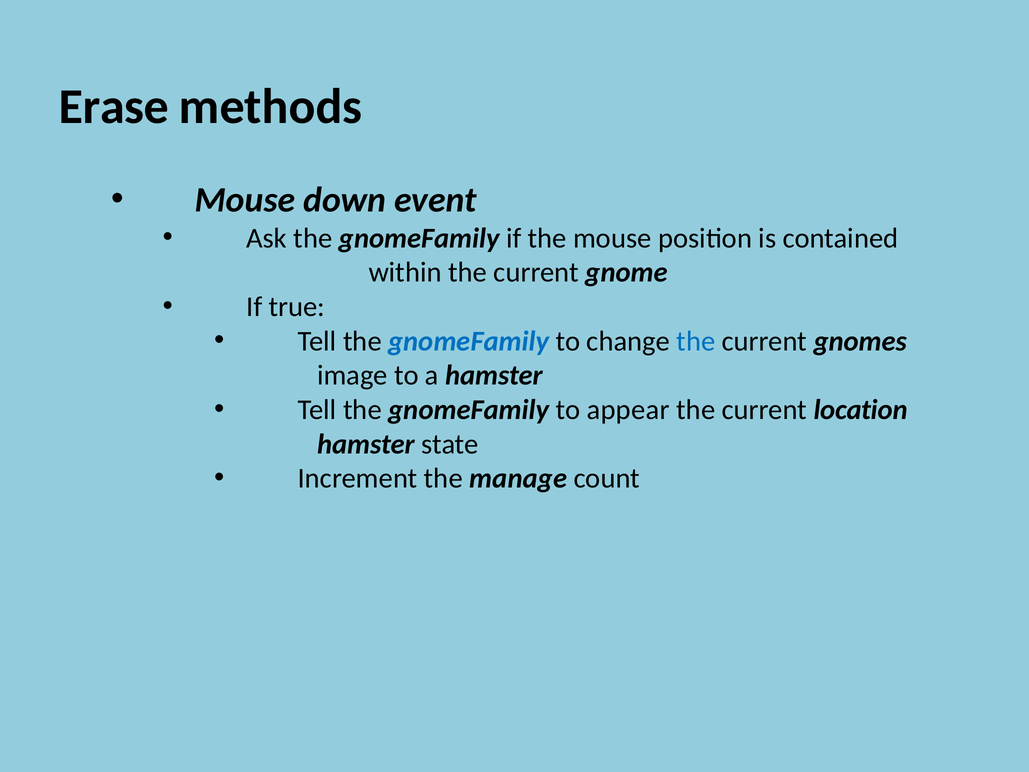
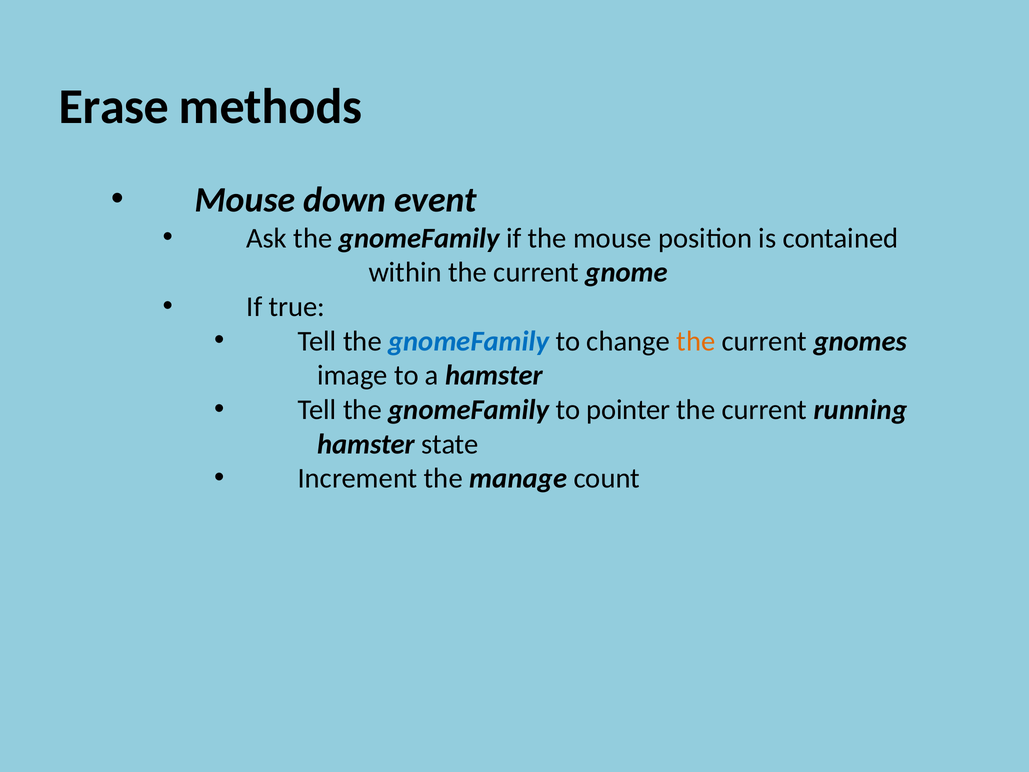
the at (696, 341) colour: blue -> orange
appear: appear -> pointer
location: location -> running
